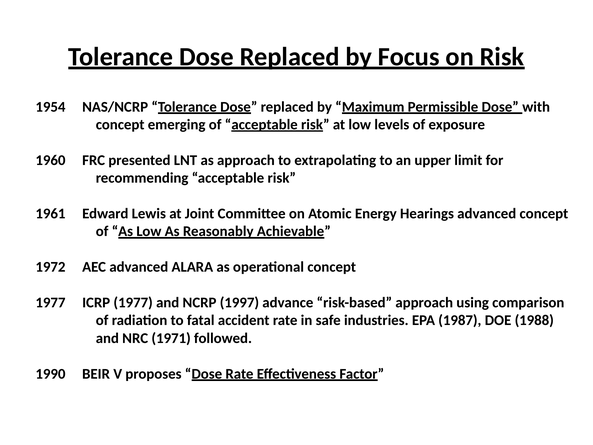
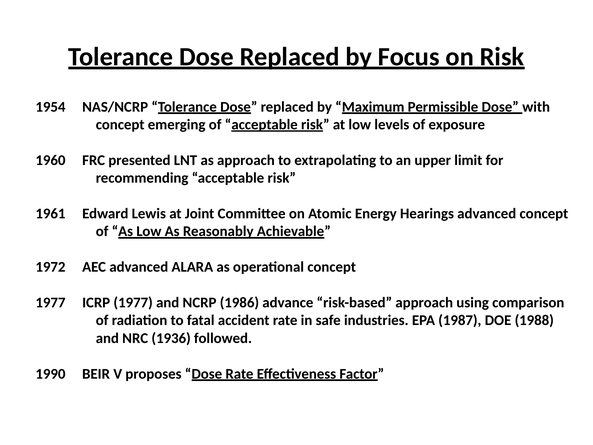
1997: 1997 -> 1986
1971: 1971 -> 1936
